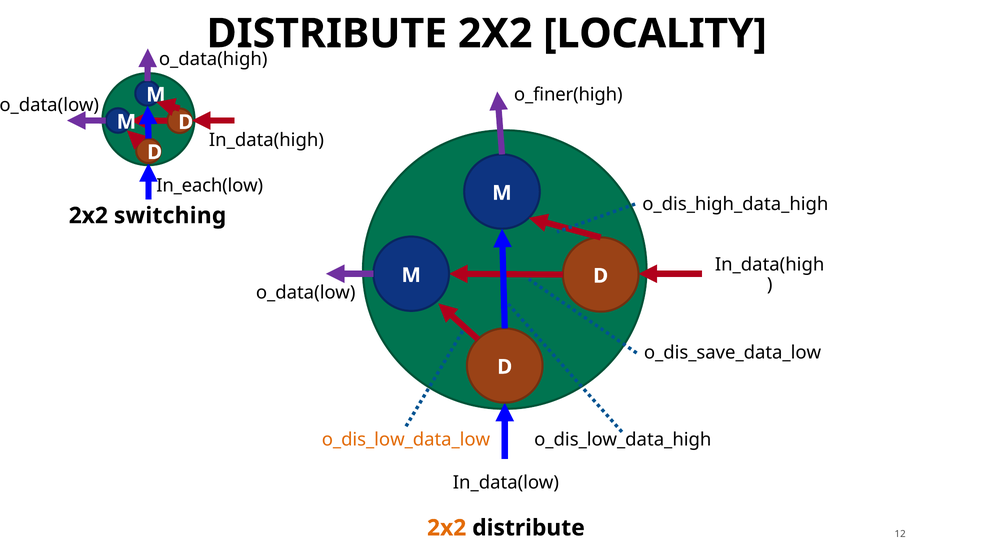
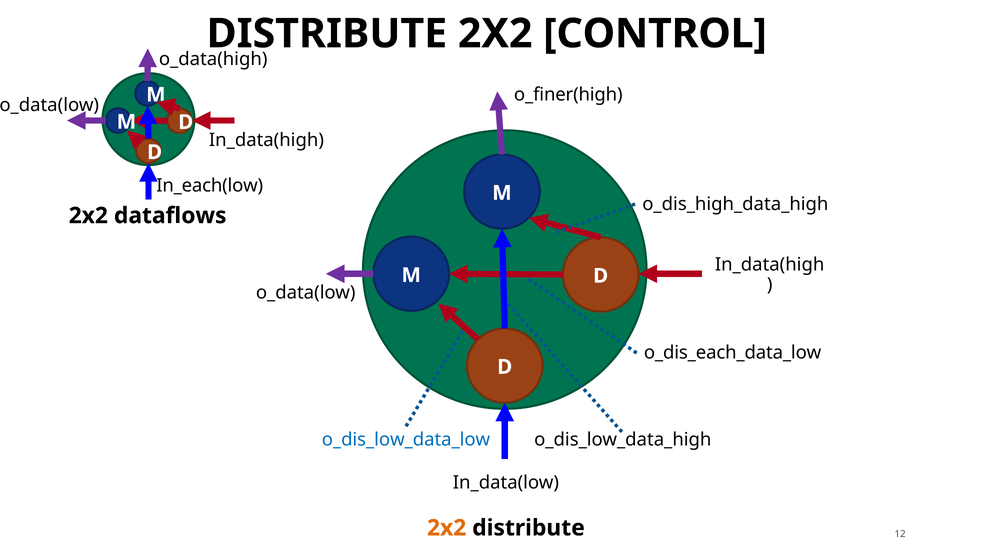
LOCALITY: LOCALITY -> CONTROL
switching: switching -> dataflows
o_dis_save_data_low: o_dis_save_data_low -> o_dis_each_data_low
o_dis_low_data_low colour: orange -> blue
